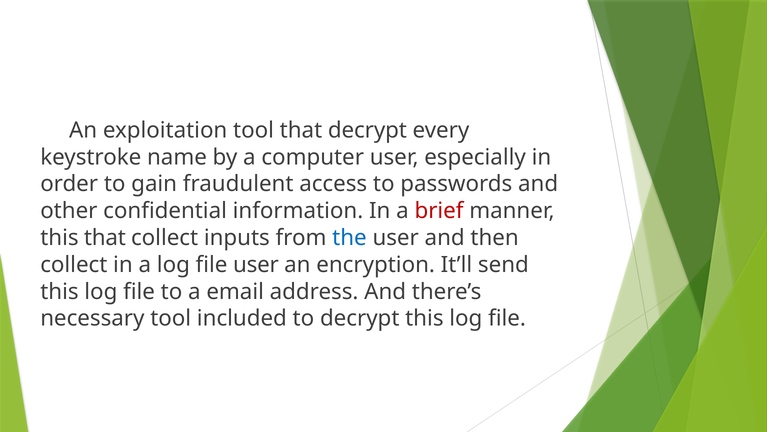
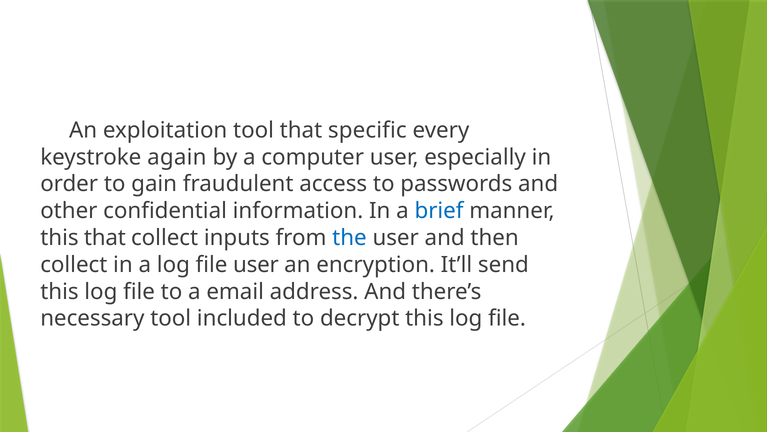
that decrypt: decrypt -> specific
name: name -> again
brief colour: red -> blue
